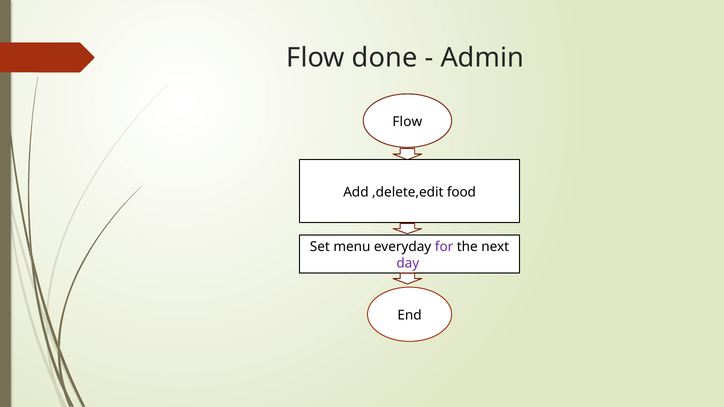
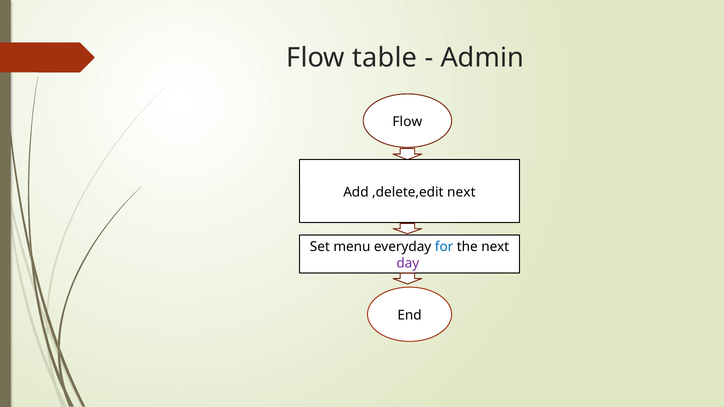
done: done -> table
,delete,edit food: food -> next
for colour: purple -> blue
